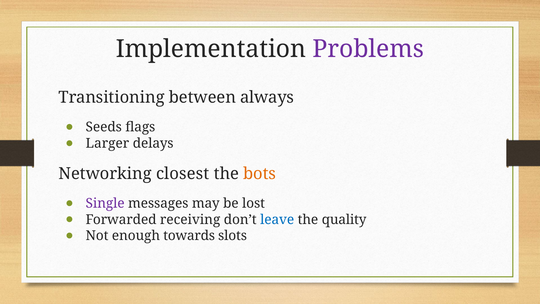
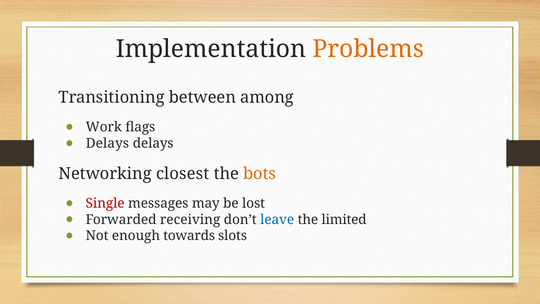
Problems colour: purple -> orange
always: always -> among
Seeds: Seeds -> Work
Larger at (107, 143): Larger -> Delays
Single colour: purple -> red
quality: quality -> limited
